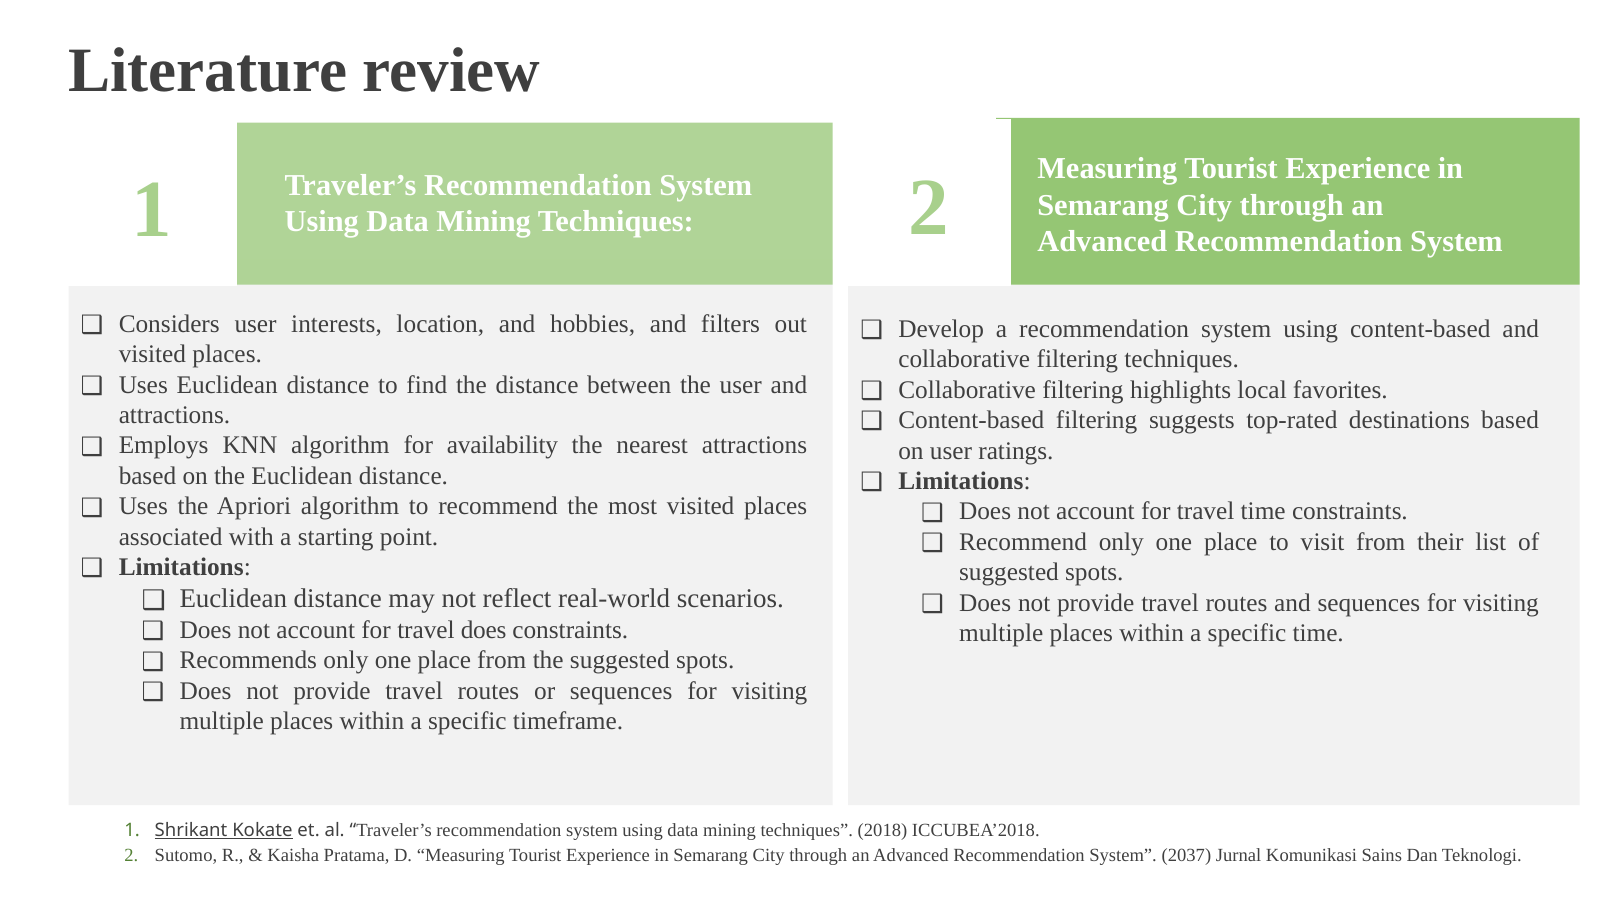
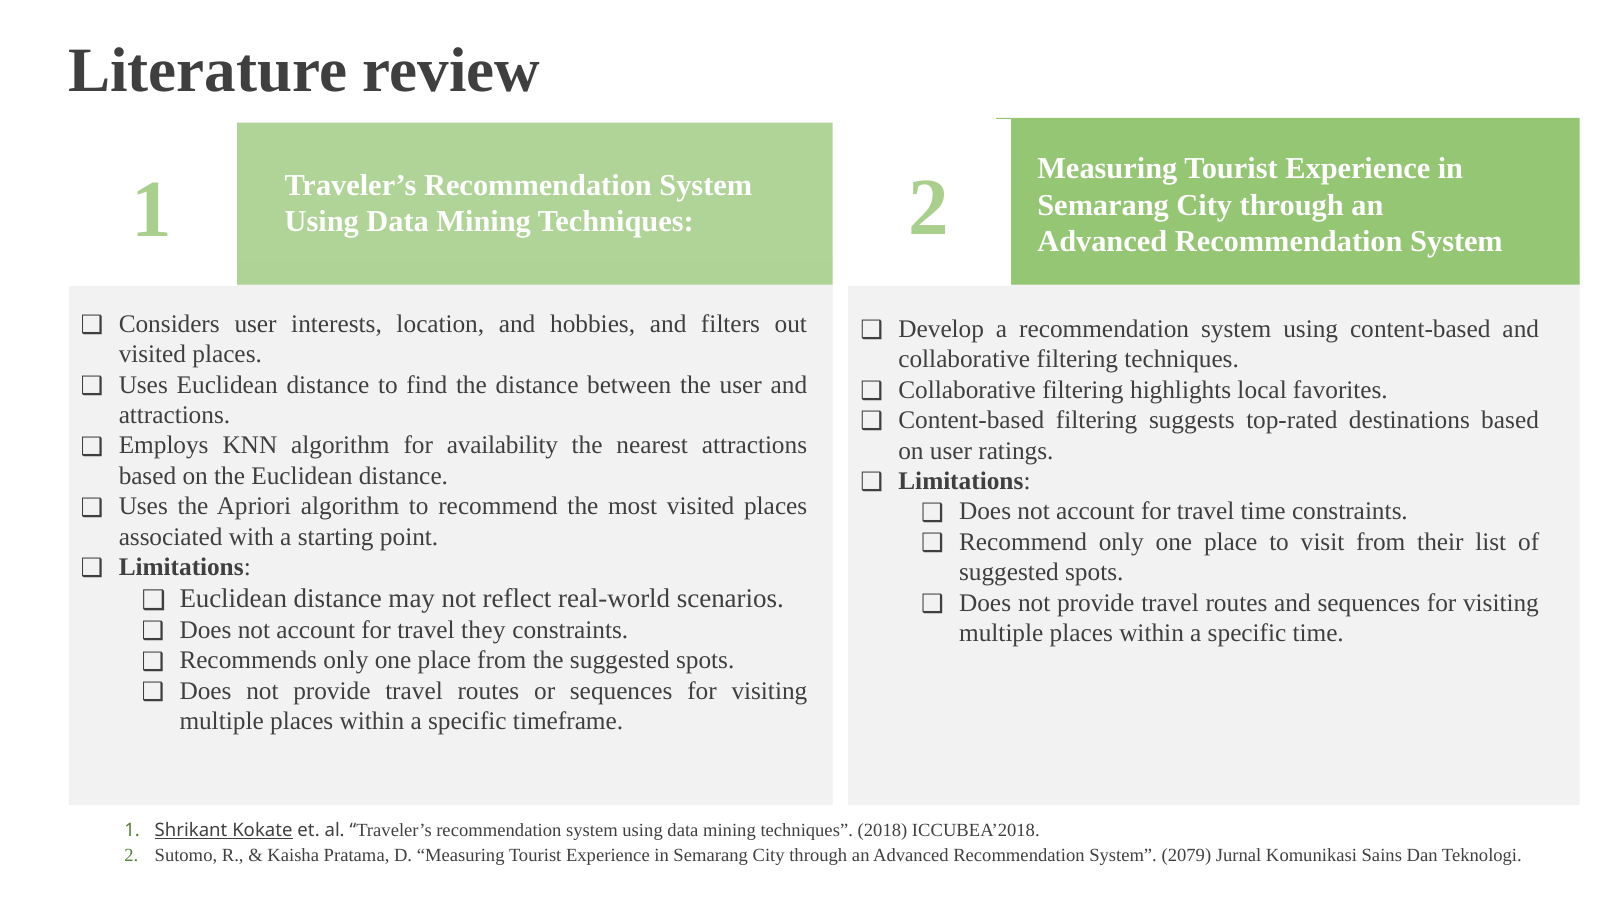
travel does: does -> they
2037: 2037 -> 2079
